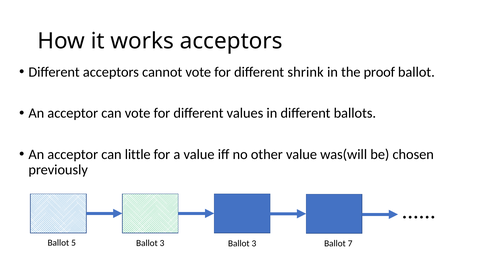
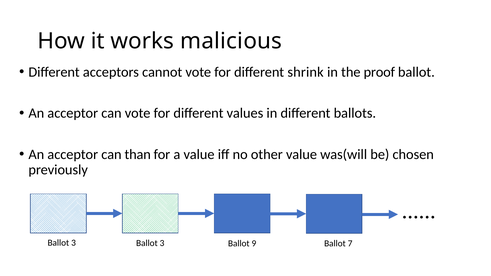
works acceptors: acceptors -> malicious
little: little -> than
5 at (74, 243): 5 -> 3
3 Ballot 3: 3 -> 9
